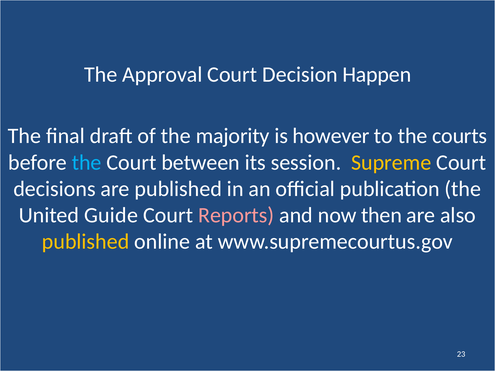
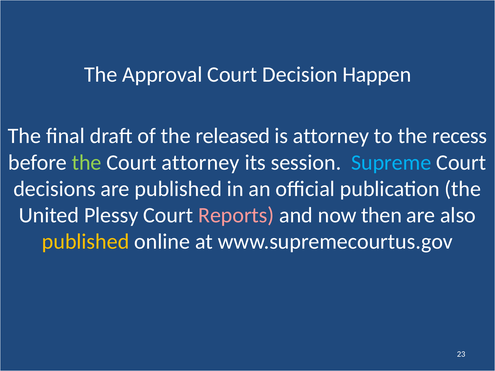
majority: majority -> released
is however: however -> attorney
courts: courts -> recess
the at (87, 163) colour: light blue -> light green
Court between: between -> attorney
Supreme colour: yellow -> light blue
Guide: Guide -> Plessy
